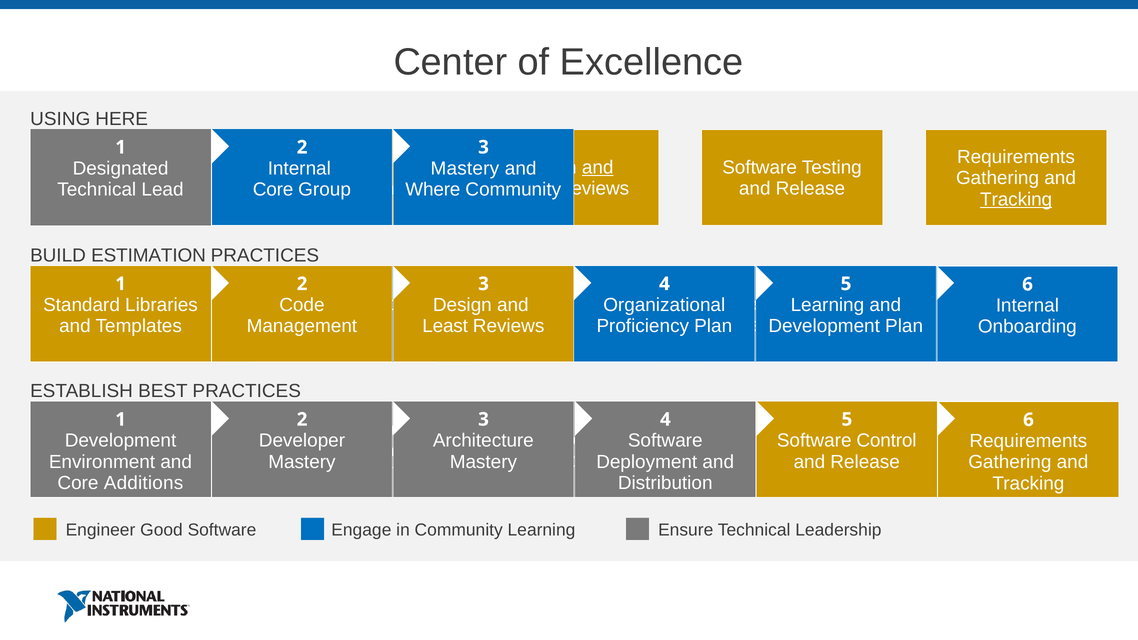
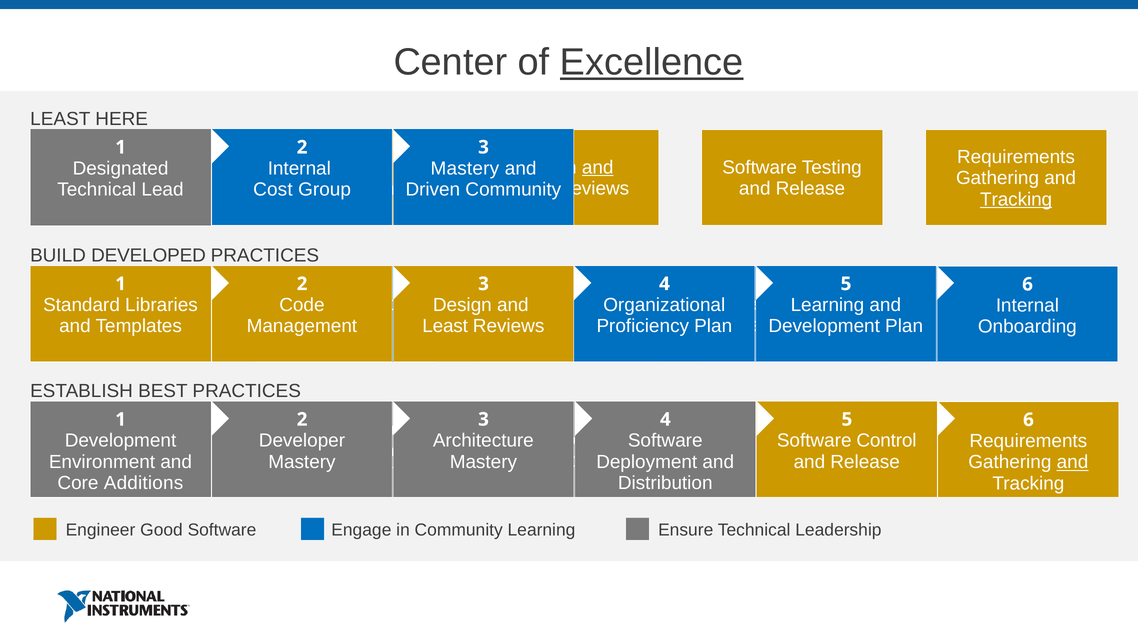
Excellence underline: none -> present
USING at (60, 119): USING -> LEAST
Core at (273, 190): Core -> Cost
Where: Where -> Driven
ESTIMATION: ESTIMATION -> DEVELOPED
and at (1072, 462) underline: none -> present
